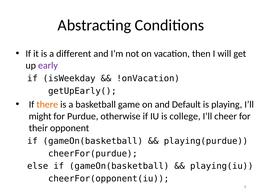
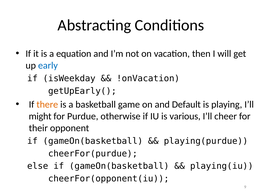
different: different -> equation
early colour: purple -> blue
college: college -> various
